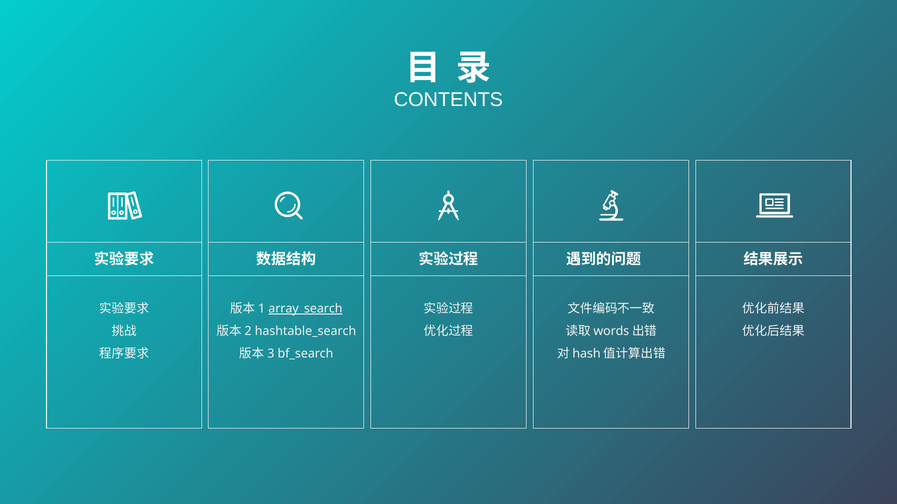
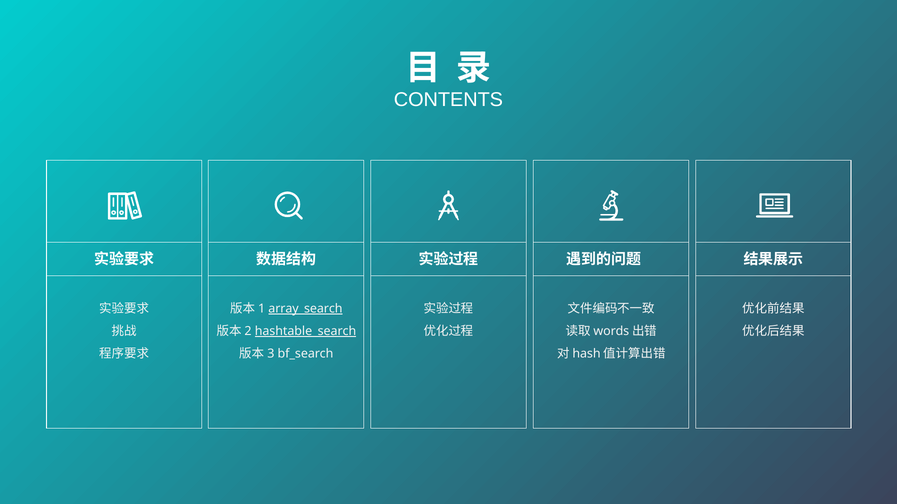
hashtable_search underline: none -> present
